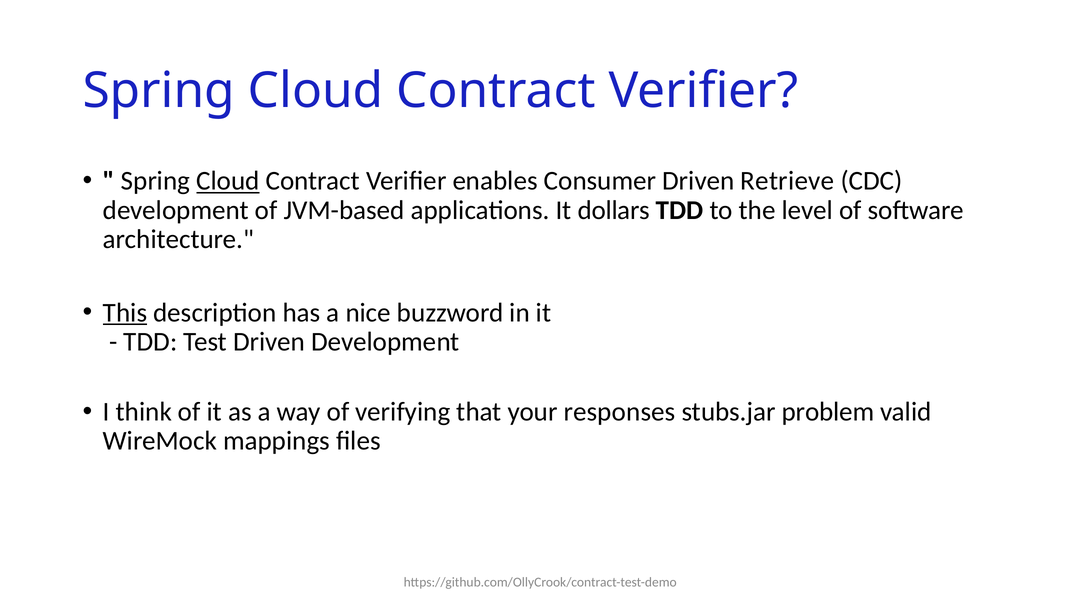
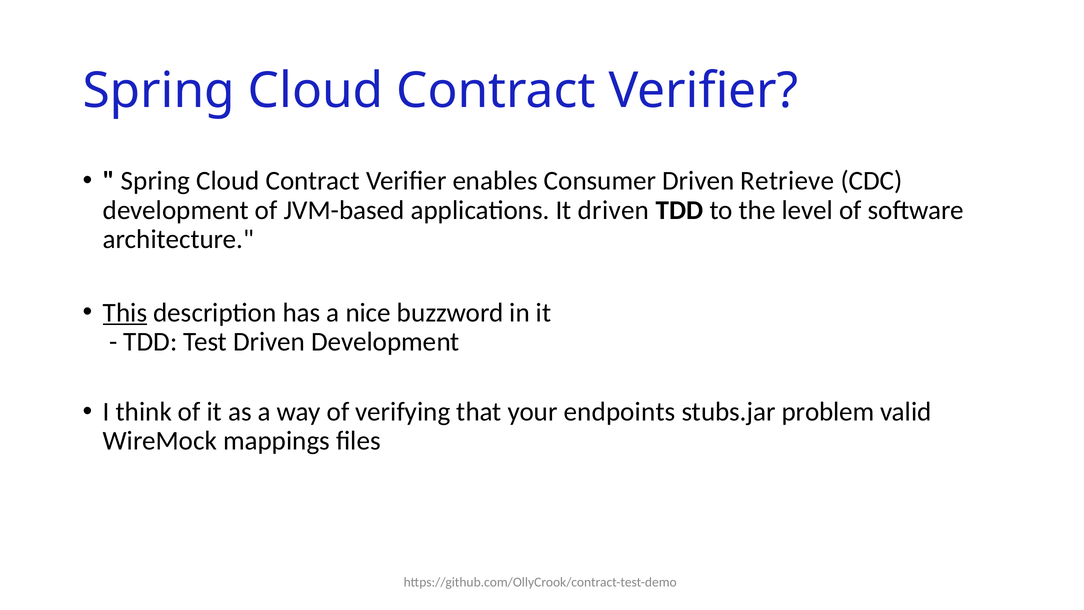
Cloud at (228, 181) underline: present -> none
It dollars: dollars -> driven
responses: responses -> endpoints
